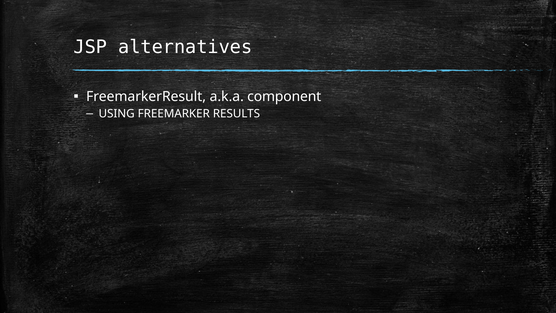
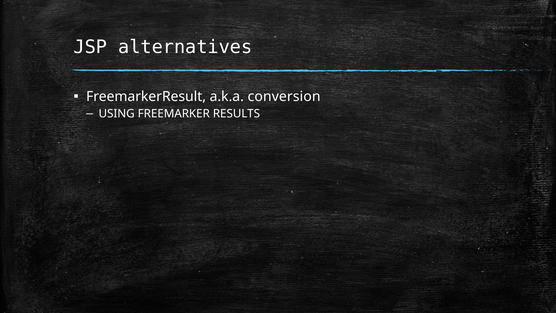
component: component -> conversion
